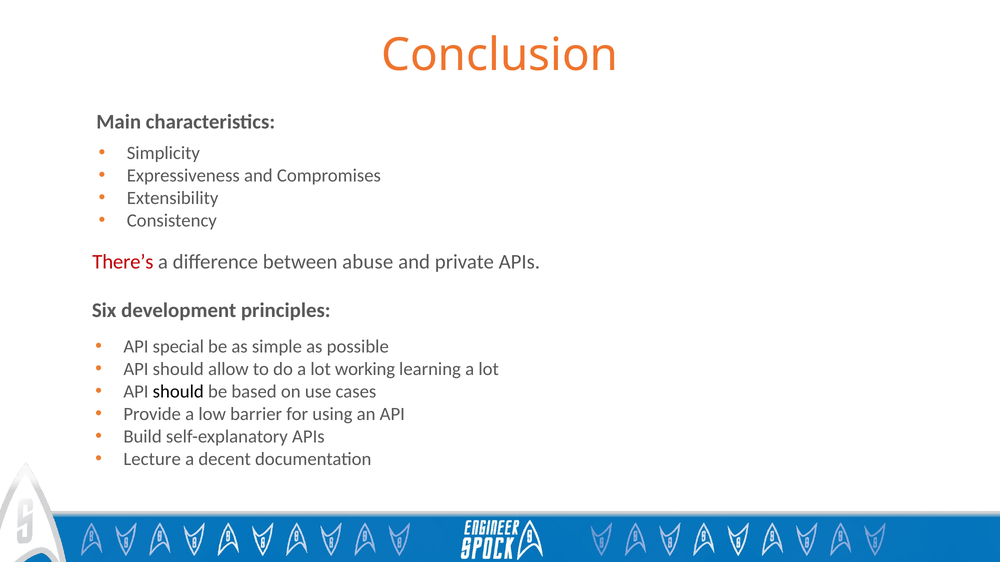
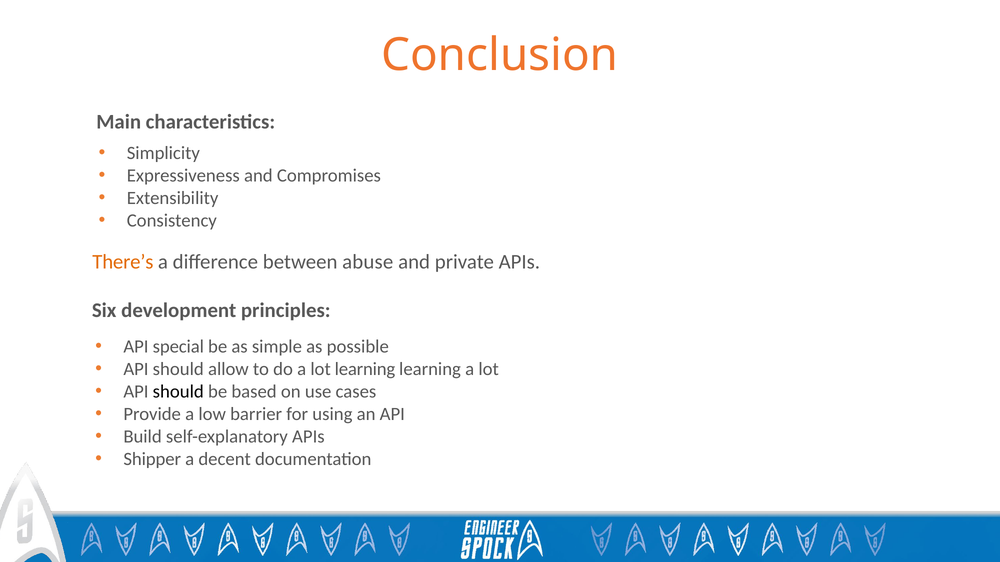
There’s colour: red -> orange
lot working: working -> learning
Lecture: Lecture -> Shipper
